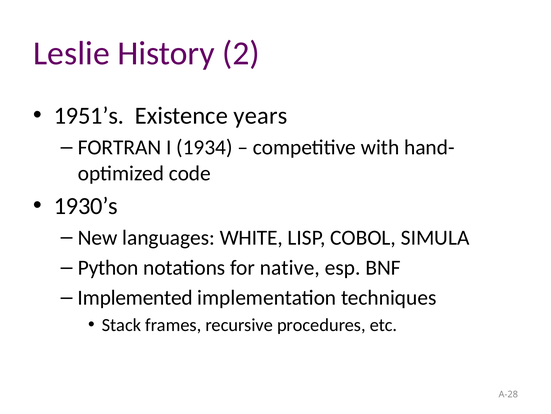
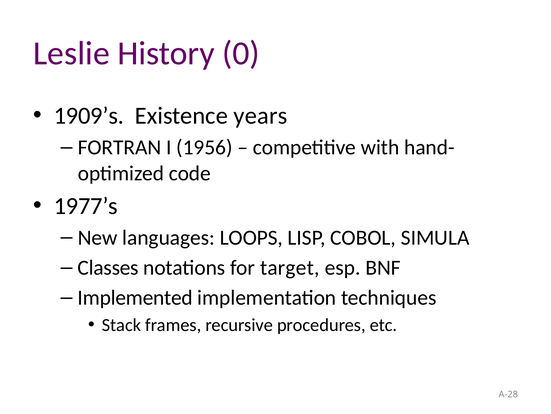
2: 2 -> 0
1951’s: 1951’s -> 1909’s
1934: 1934 -> 1956
1930’s: 1930’s -> 1977’s
WHITE: WHITE -> LOOPS
Python: Python -> Classes
native: native -> target
